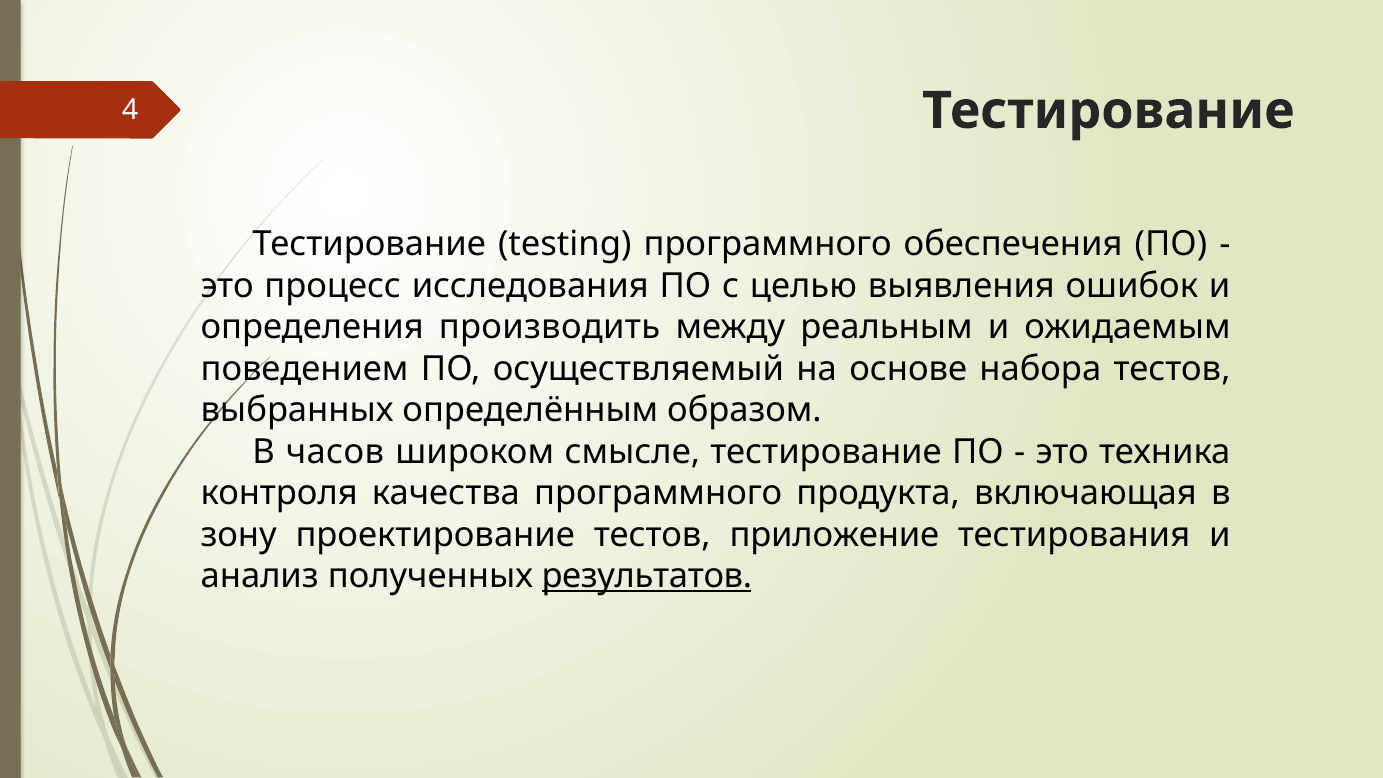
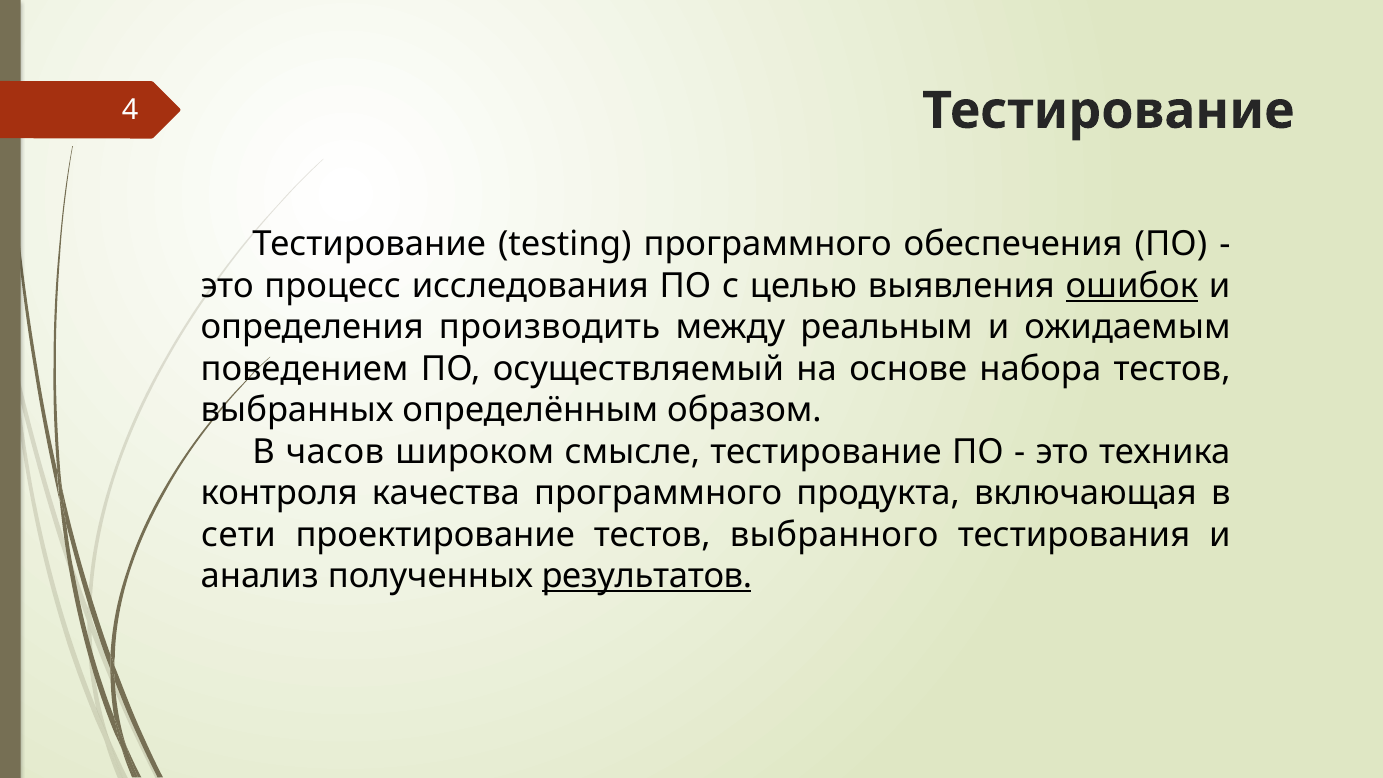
ошибок underline: none -> present
зону: зону -> сети
приложение: приложение -> выбранного
